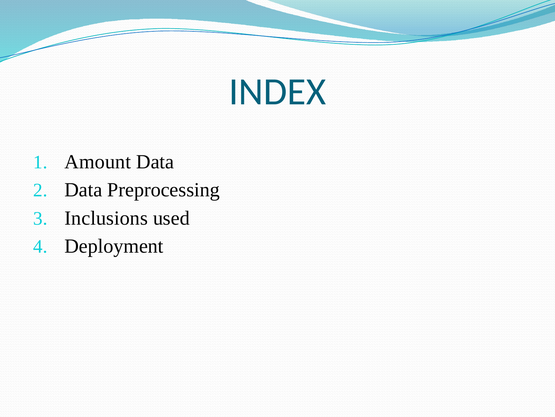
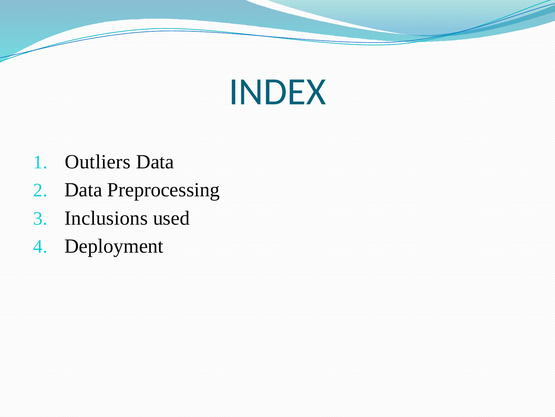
Amount: Amount -> Outliers
